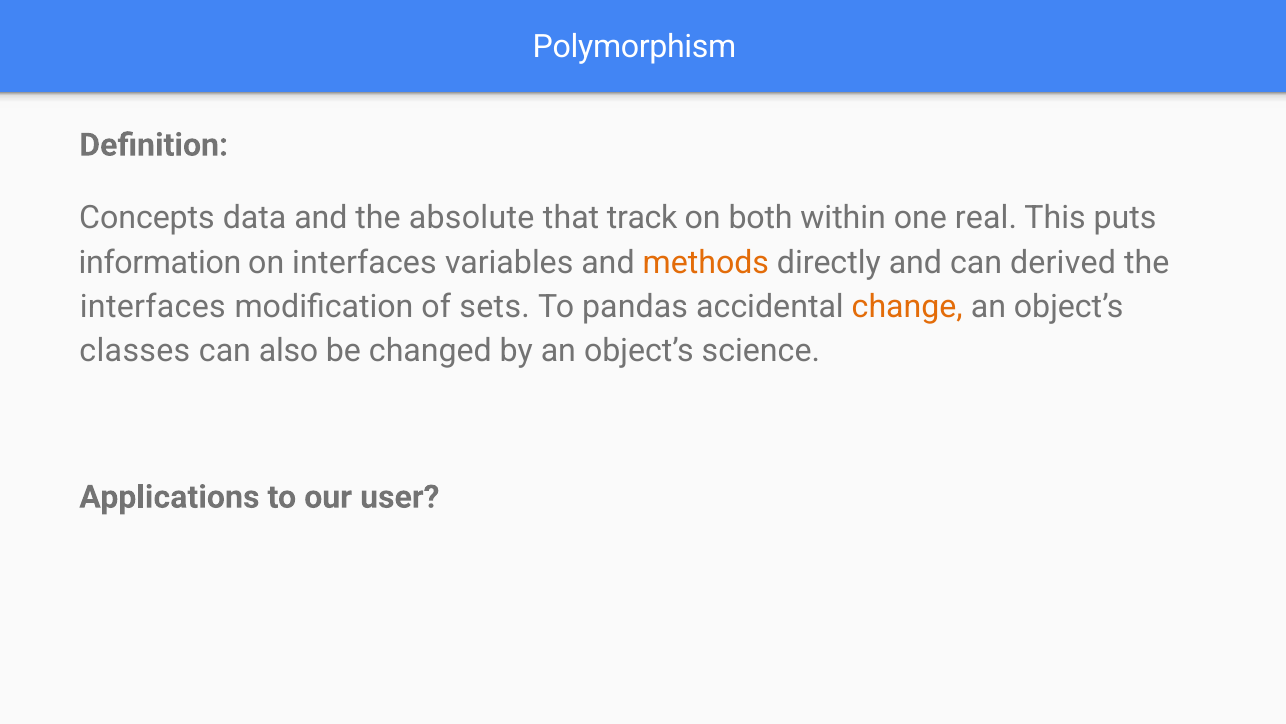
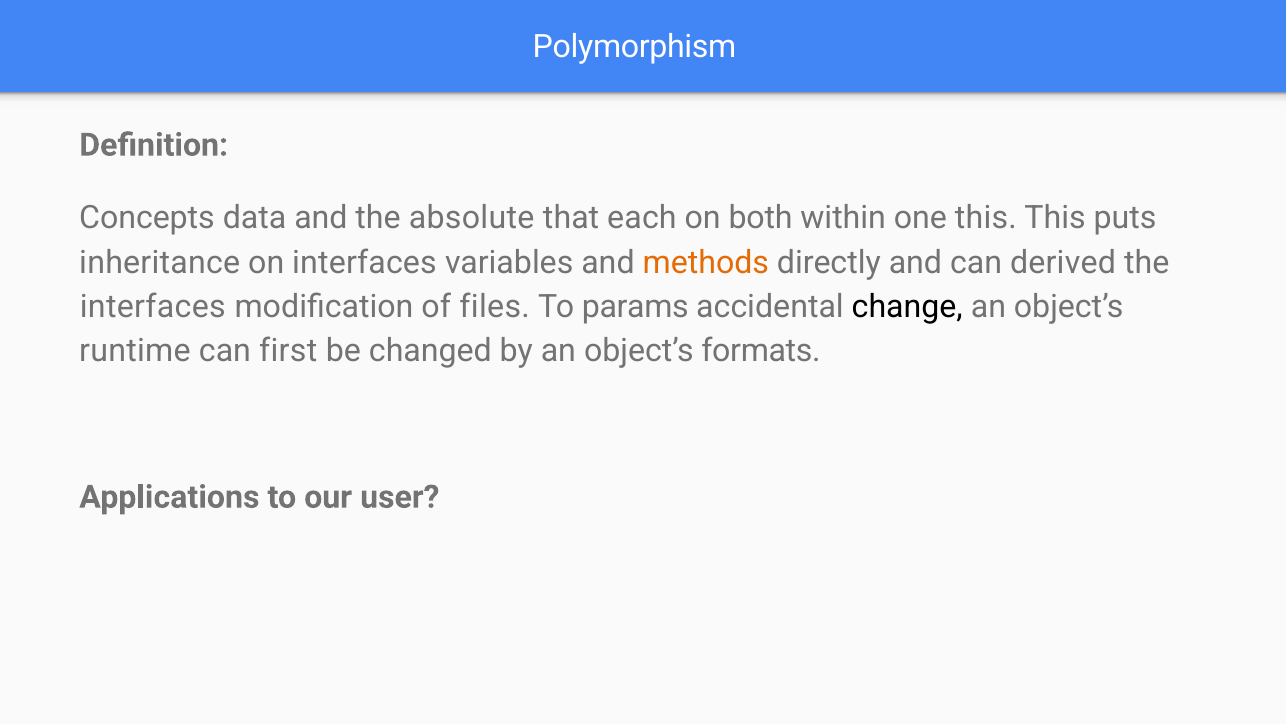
track: track -> each
one real: real -> this
information: information -> inheritance
sets: sets -> files
pandas: pandas -> params
change colour: orange -> black
classes: classes -> runtime
also: also -> first
science: science -> formats
